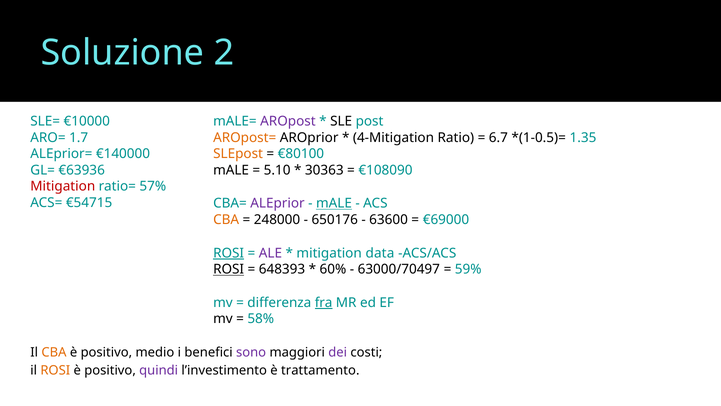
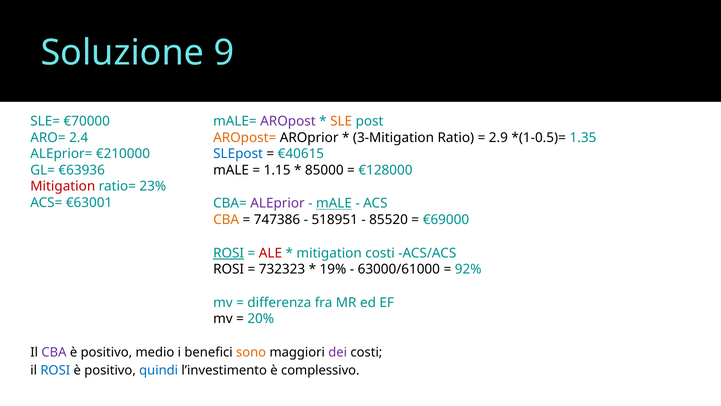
2: 2 -> 9
€10000: €10000 -> €70000
SLE colour: black -> orange
1.7: 1.7 -> 2.4
4-Mitigation: 4-Mitigation -> 3-Mitigation
6.7: 6.7 -> 2.9
€140000: €140000 -> €210000
SLEpost colour: orange -> blue
€80100: €80100 -> €40615
5.10: 5.10 -> 1.15
30363: 30363 -> 85000
€108090: €108090 -> €128000
57%: 57% -> 23%
€54715: €54715 -> €63001
248000: 248000 -> 747386
650176: 650176 -> 518951
63600: 63600 -> 85520
ALE colour: purple -> red
mitigation data: data -> costi
ROSI at (229, 269) underline: present -> none
648393: 648393 -> 732323
60%: 60% -> 19%
63000/70497: 63000/70497 -> 63000/61000
59%: 59% -> 92%
fra underline: present -> none
58%: 58% -> 20%
CBA at (54, 352) colour: orange -> purple
sono colour: purple -> orange
ROSI at (55, 370) colour: orange -> blue
quindi colour: purple -> blue
trattamento: trattamento -> complessivo
